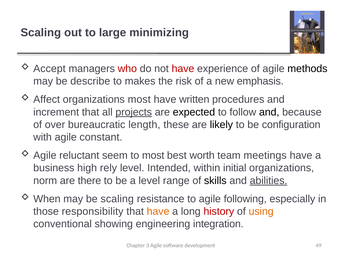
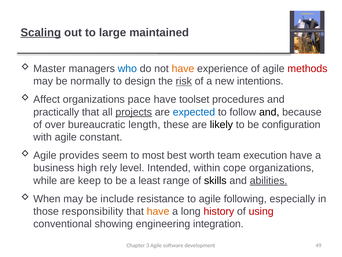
Scaling at (41, 32) underline: none -> present
minimizing: minimizing -> maintained
Accept: Accept -> Master
who colour: red -> blue
have at (183, 69) colour: red -> orange
methods colour: black -> red
describe: describe -> normally
makes: makes -> design
risk underline: none -> present
emphasis: emphasis -> intentions
organizations most: most -> pace
written: written -> toolset
increment: increment -> practically
expected colour: black -> blue
reluctant: reluctant -> provides
meetings: meetings -> execution
initial: initial -> cope
norm: norm -> while
there: there -> keep
a level: level -> least
be scaling: scaling -> include
using colour: orange -> red
